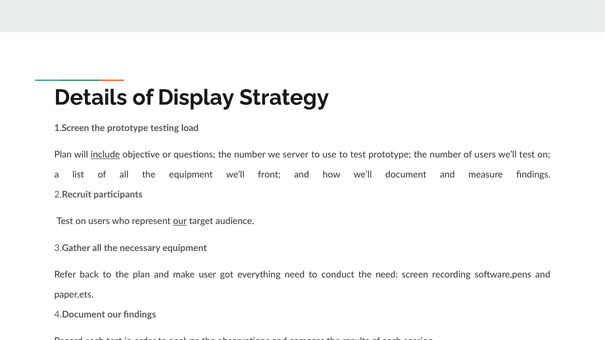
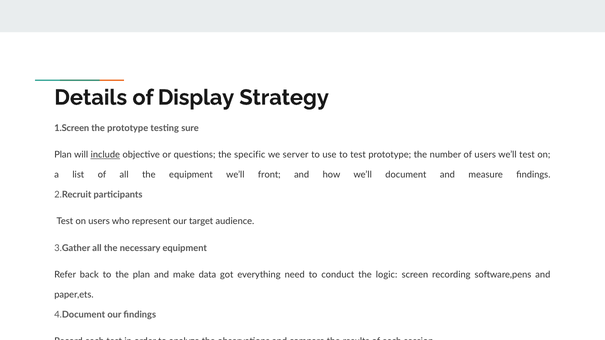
load: load -> sure
questions the number: number -> specific
our at (180, 222) underline: present -> none
user: user -> data
the need: need -> logic
